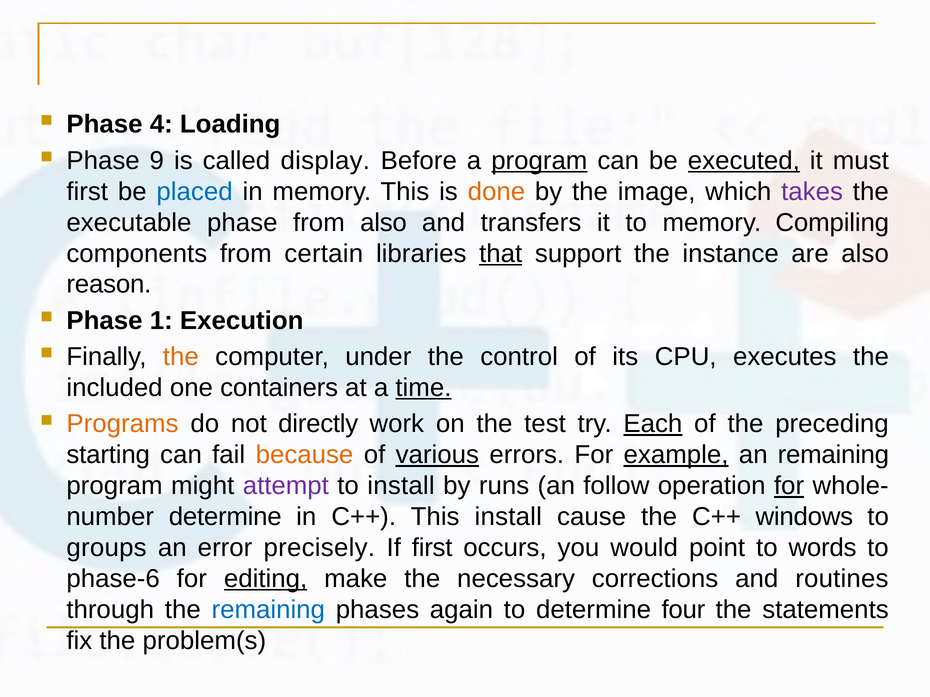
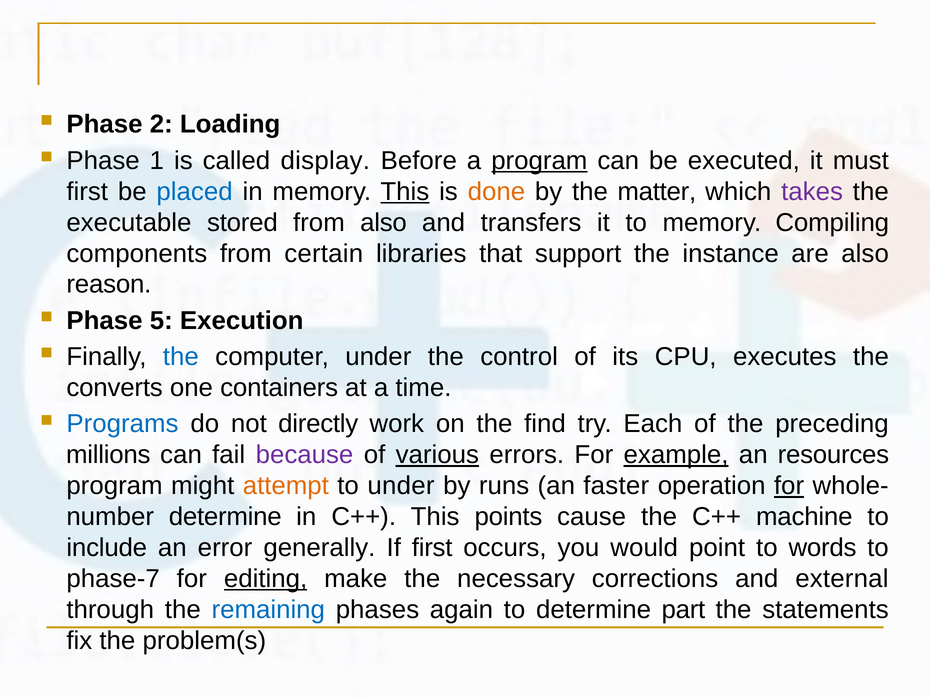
4: 4 -> 2
9: 9 -> 1
executed underline: present -> none
This at (405, 192) underline: none -> present
image: image -> matter
executable phase: phase -> stored
that underline: present -> none
1: 1 -> 5
the at (181, 357) colour: orange -> blue
included: included -> converts
time underline: present -> none
Programs colour: orange -> blue
test: test -> find
Each underline: present -> none
starting: starting -> millions
because colour: orange -> purple
an remaining: remaining -> resources
attempt colour: purple -> orange
to install: install -> under
follow: follow -> faster
This install: install -> points
windows: windows -> machine
groups: groups -> include
precisely: precisely -> generally
phase-6: phase-6 -> phase-7
routines: routines -> external
four: four -> part
